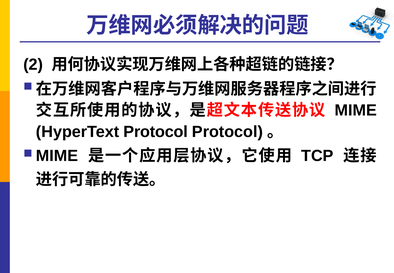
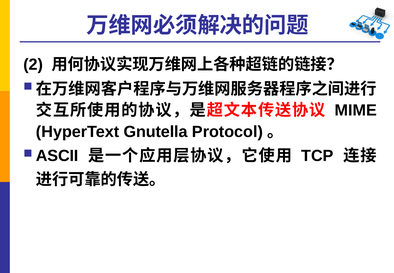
HyperText Protocol: Protocol -> Gnutella
MIME at (57, 156): MIME -> ASCII
